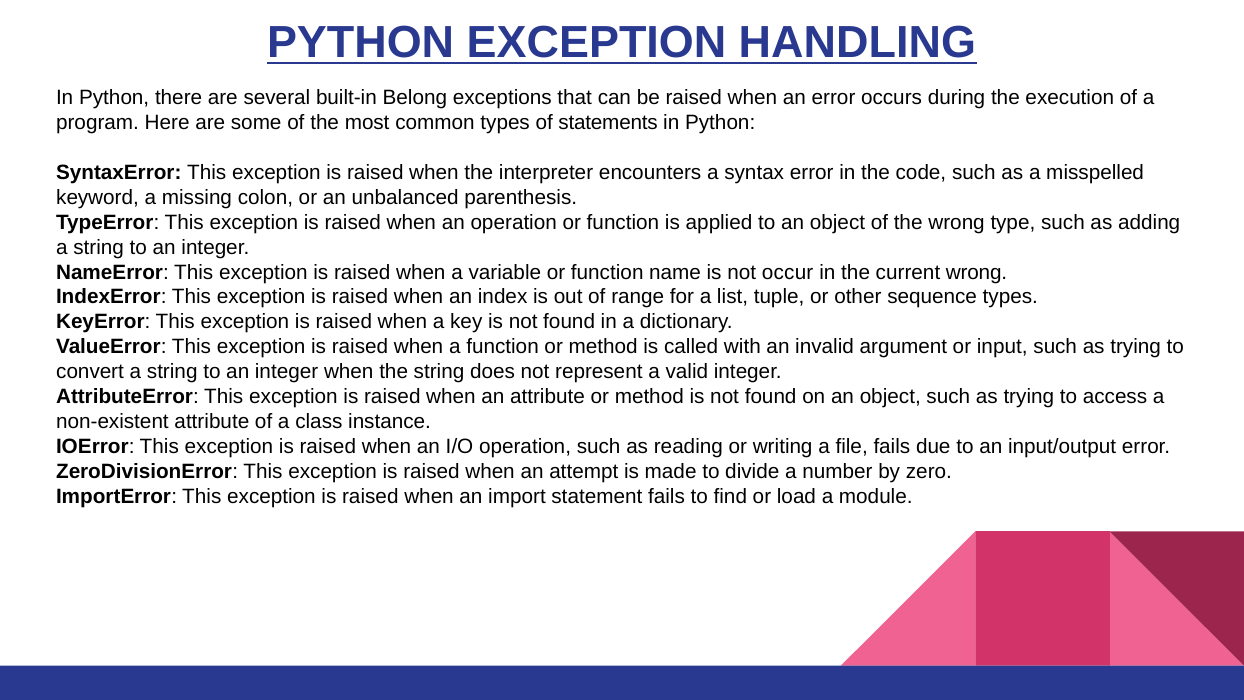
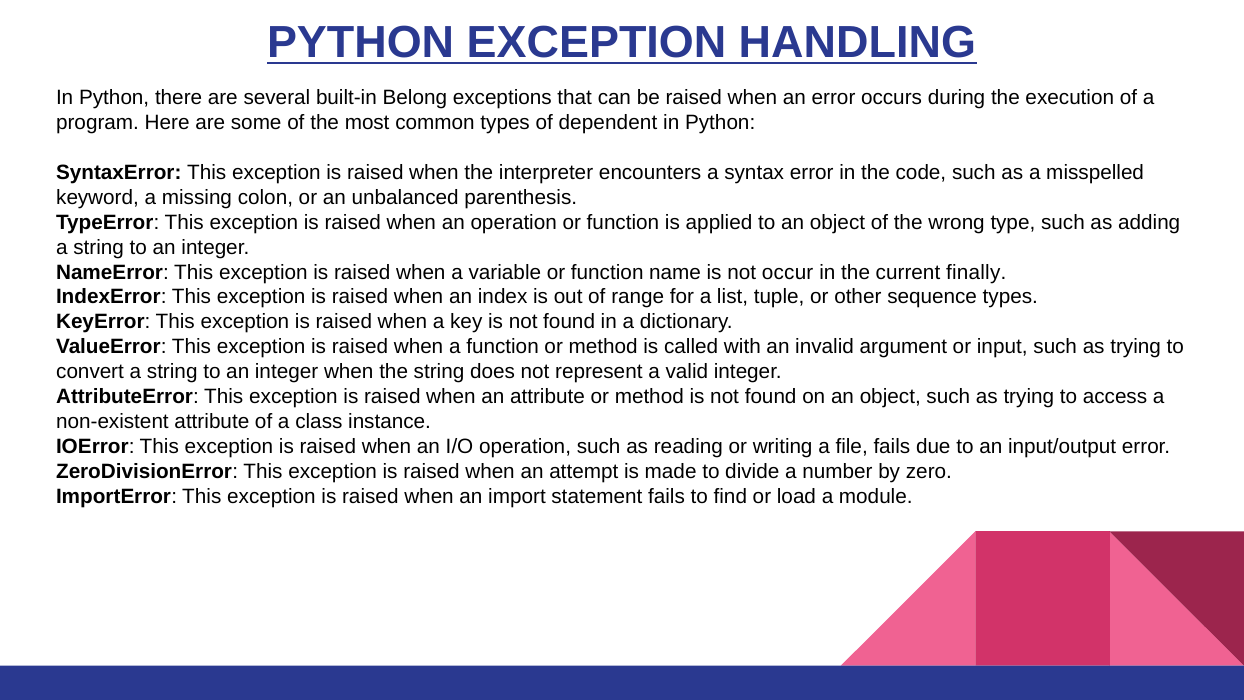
statements: statements -> dependent
current wrong: wrong -> finally
